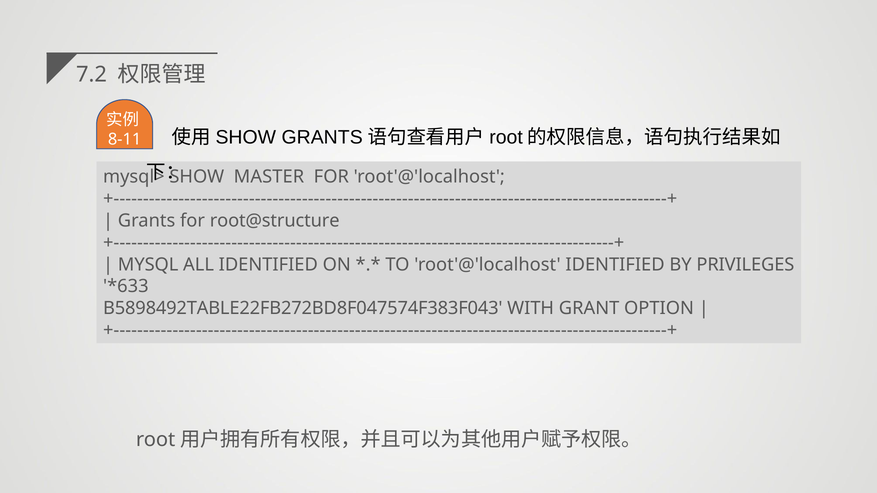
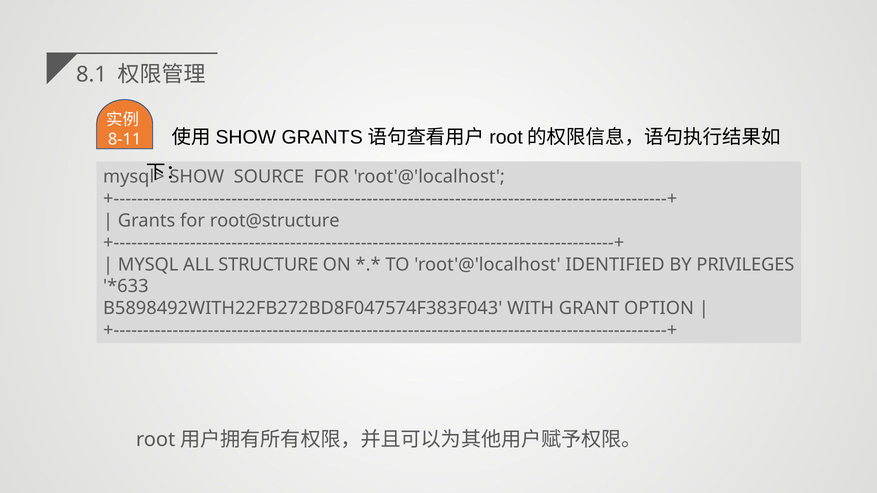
7.2: 7.2 -> 8.1
MASTER: MASTER -> SOURCE
ALL IDENTIFIED: IDENTIFIED -> STRUCTURE
B5898492TABLE22FB272BD8F047574F383F043: B5898492TABLE22FB272BD8F047574F383F043 -> B5898492WITH22FB272BD8F047574F383F043
